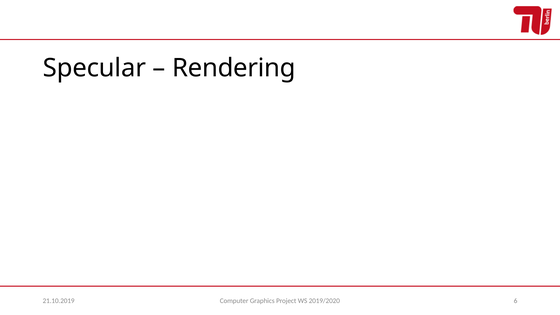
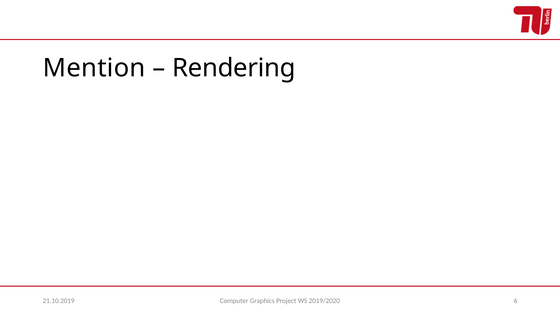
Specular: Specular -> Mention
